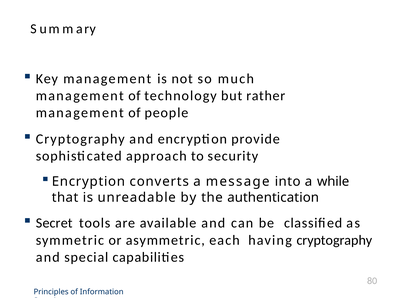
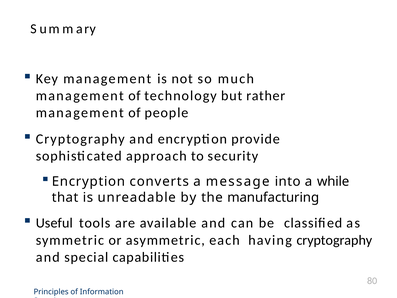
authentication: authentication -> manufacturing
Secret: Secret -> Useful
